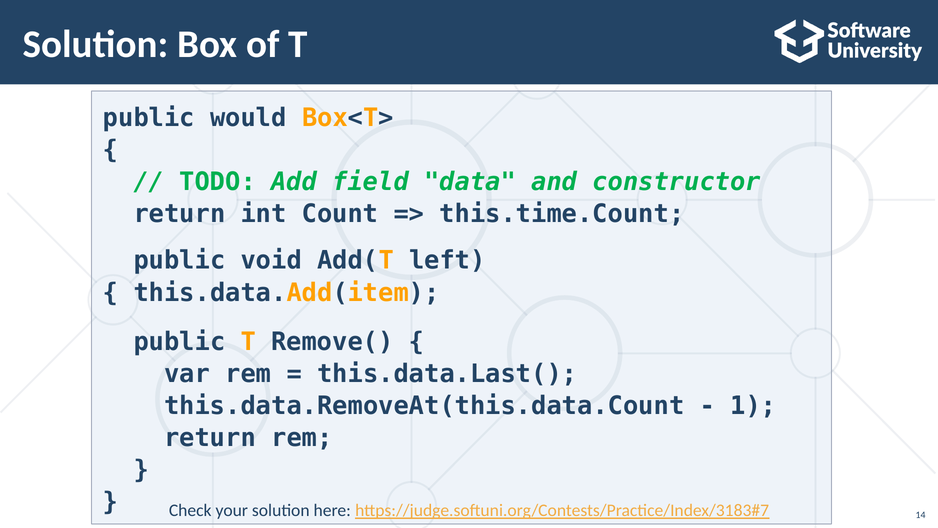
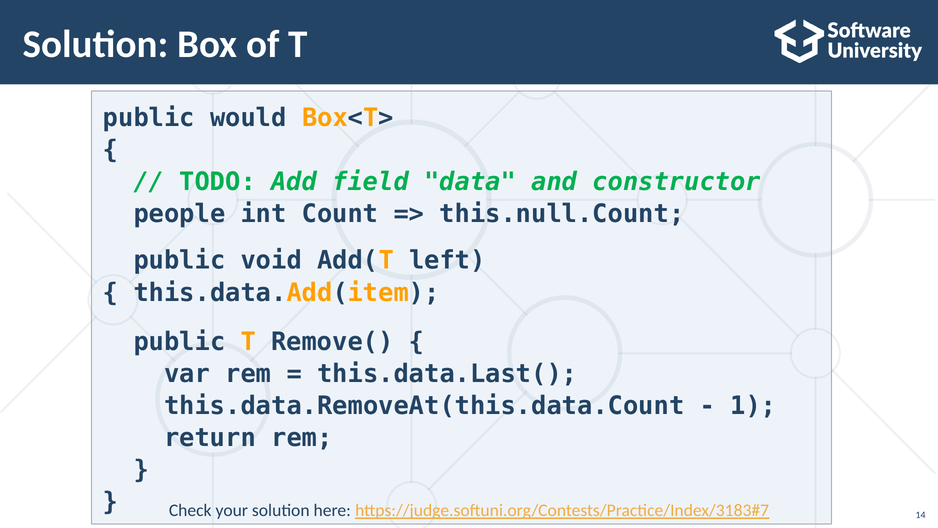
return at (179, 214): return -> people
this.time.Count: this.time.Count -> this.null.Count
